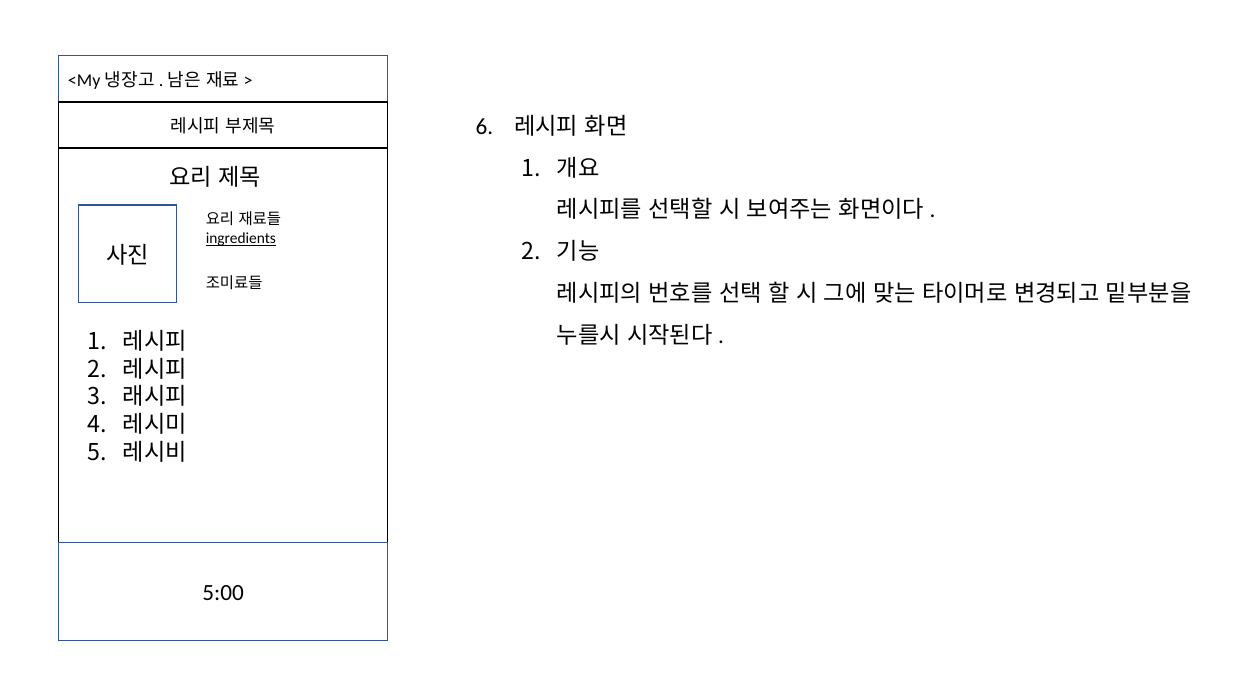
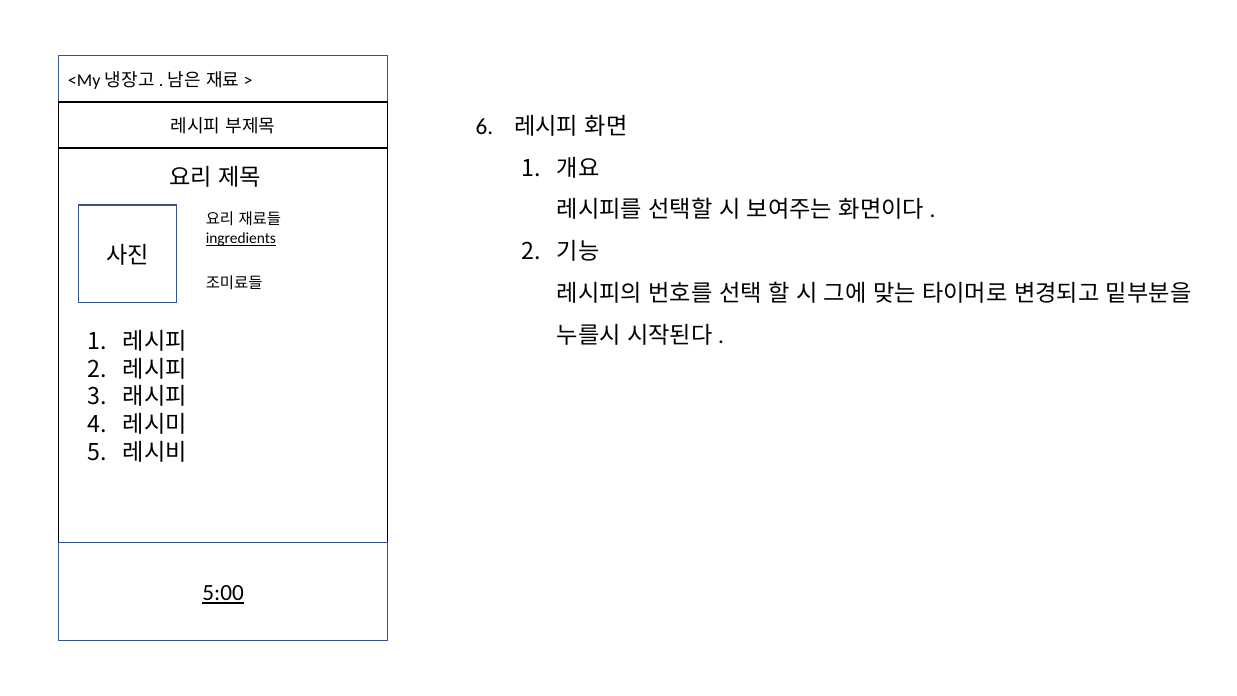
5:00 underline: none -> present
